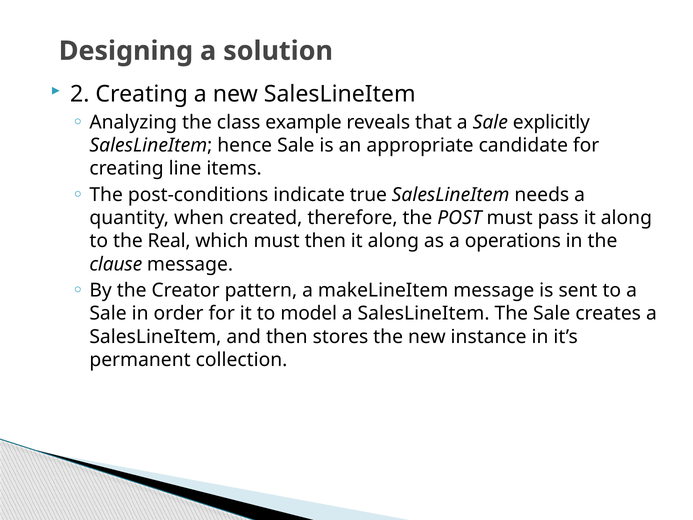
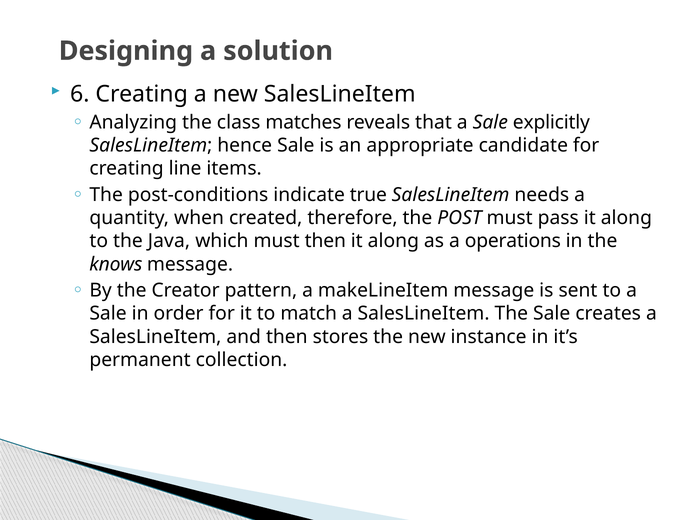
2: 2 -> 6
example: example -> matches
Real: Real -> Java
clause: clause -> knows
model: model -> match
